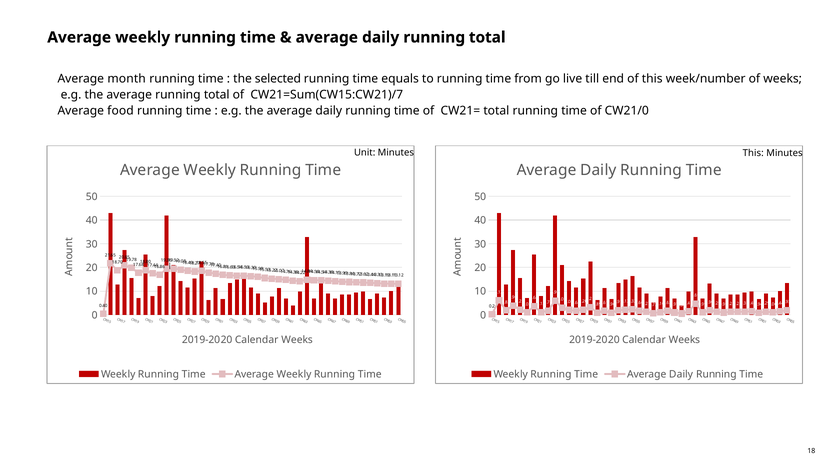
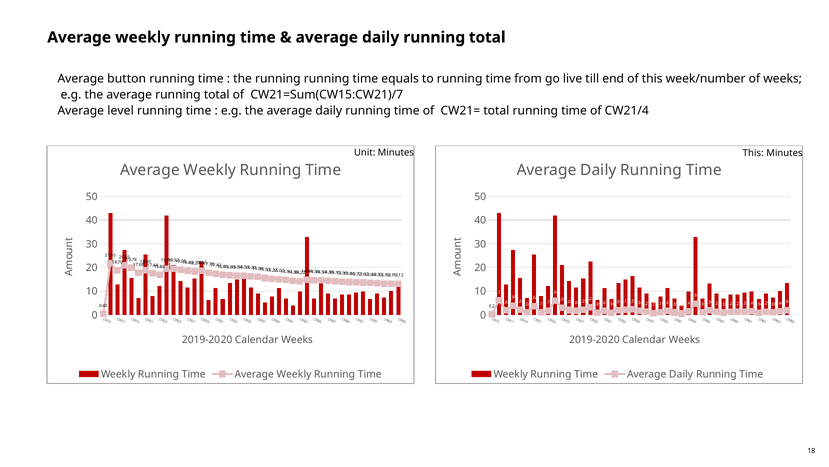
month: month -> button
the selected: selected -> running
food: food -> level
CW21/0: CW21/0 -> CW21/4
